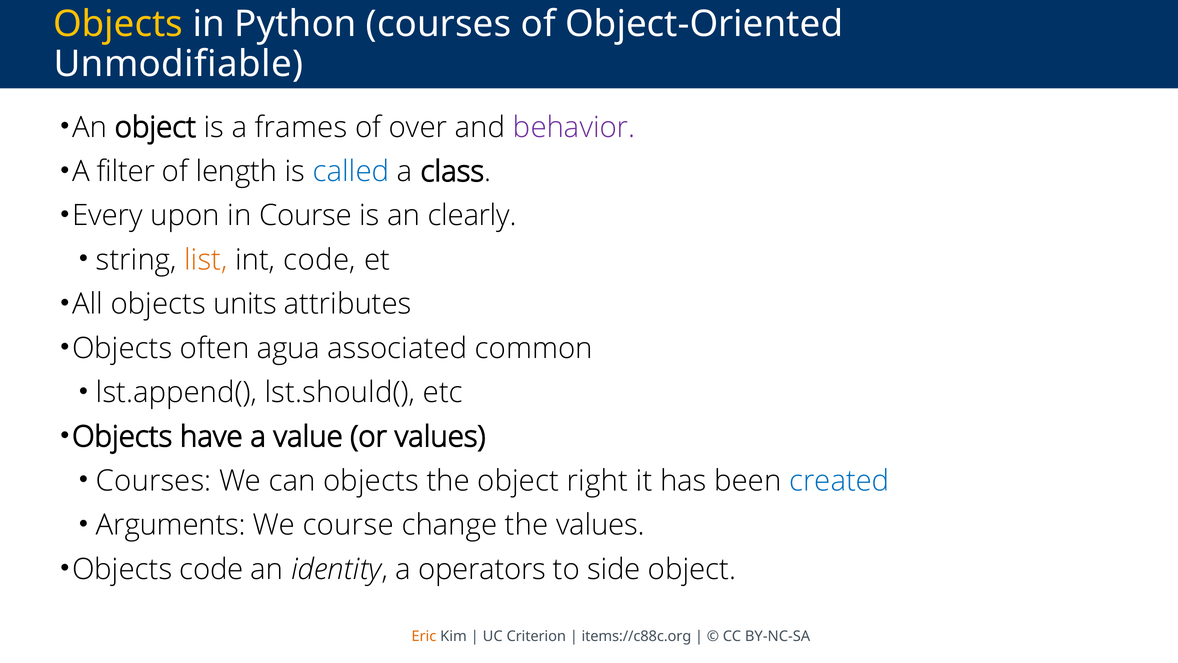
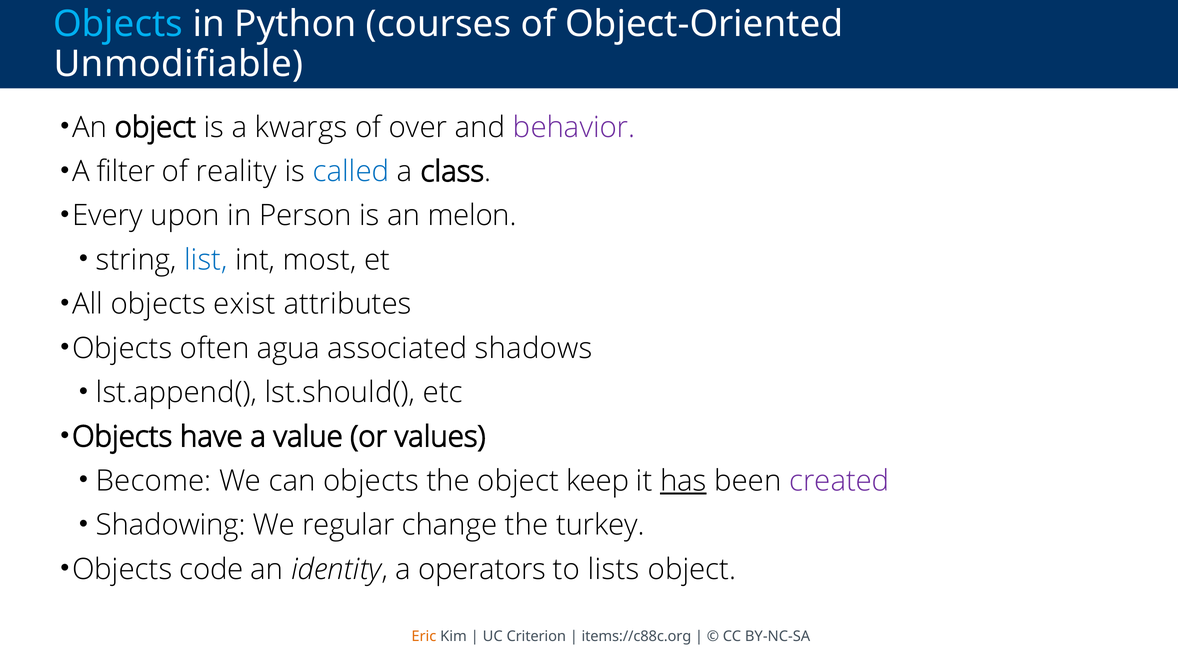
Objects at (118, 24) colour: yellow -> light blue
frames: frames -> kwargs
length: length -> reality
in Course: Course -> Person
clearly: clearly -> melon
list colour: orange -> blue
int code: code -> most
units: units -> exist
common: common -> shadows
Courses at (154, 481): Courses -> Become
right: right -> keep
has underline: none -> present
created colour: blue -> purple
Arguments: Arguments -> Shadowing
We course: course -> regular
the values: values -> turkey
side: side -> lists
